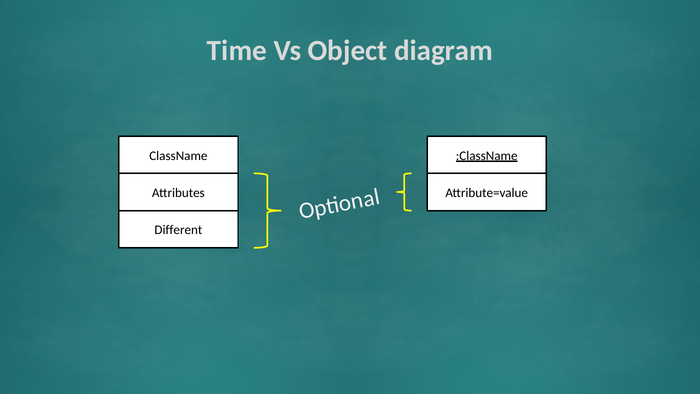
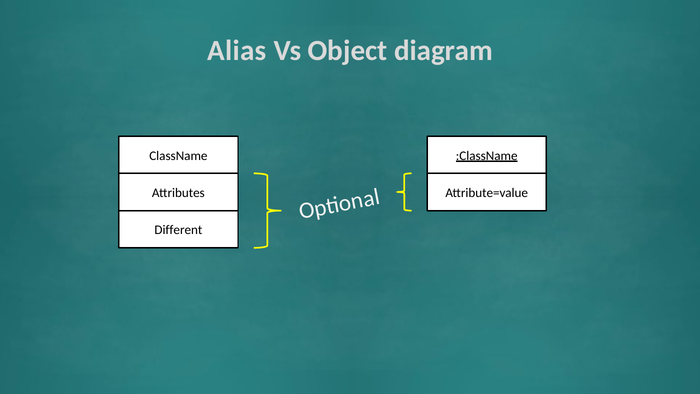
Time: Time -> Alias
